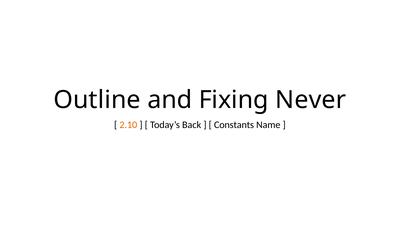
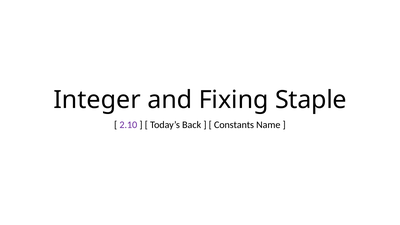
Outline: Outline -> Integer
Never: Never -> Staple
2.10 colour: orange -> purple
